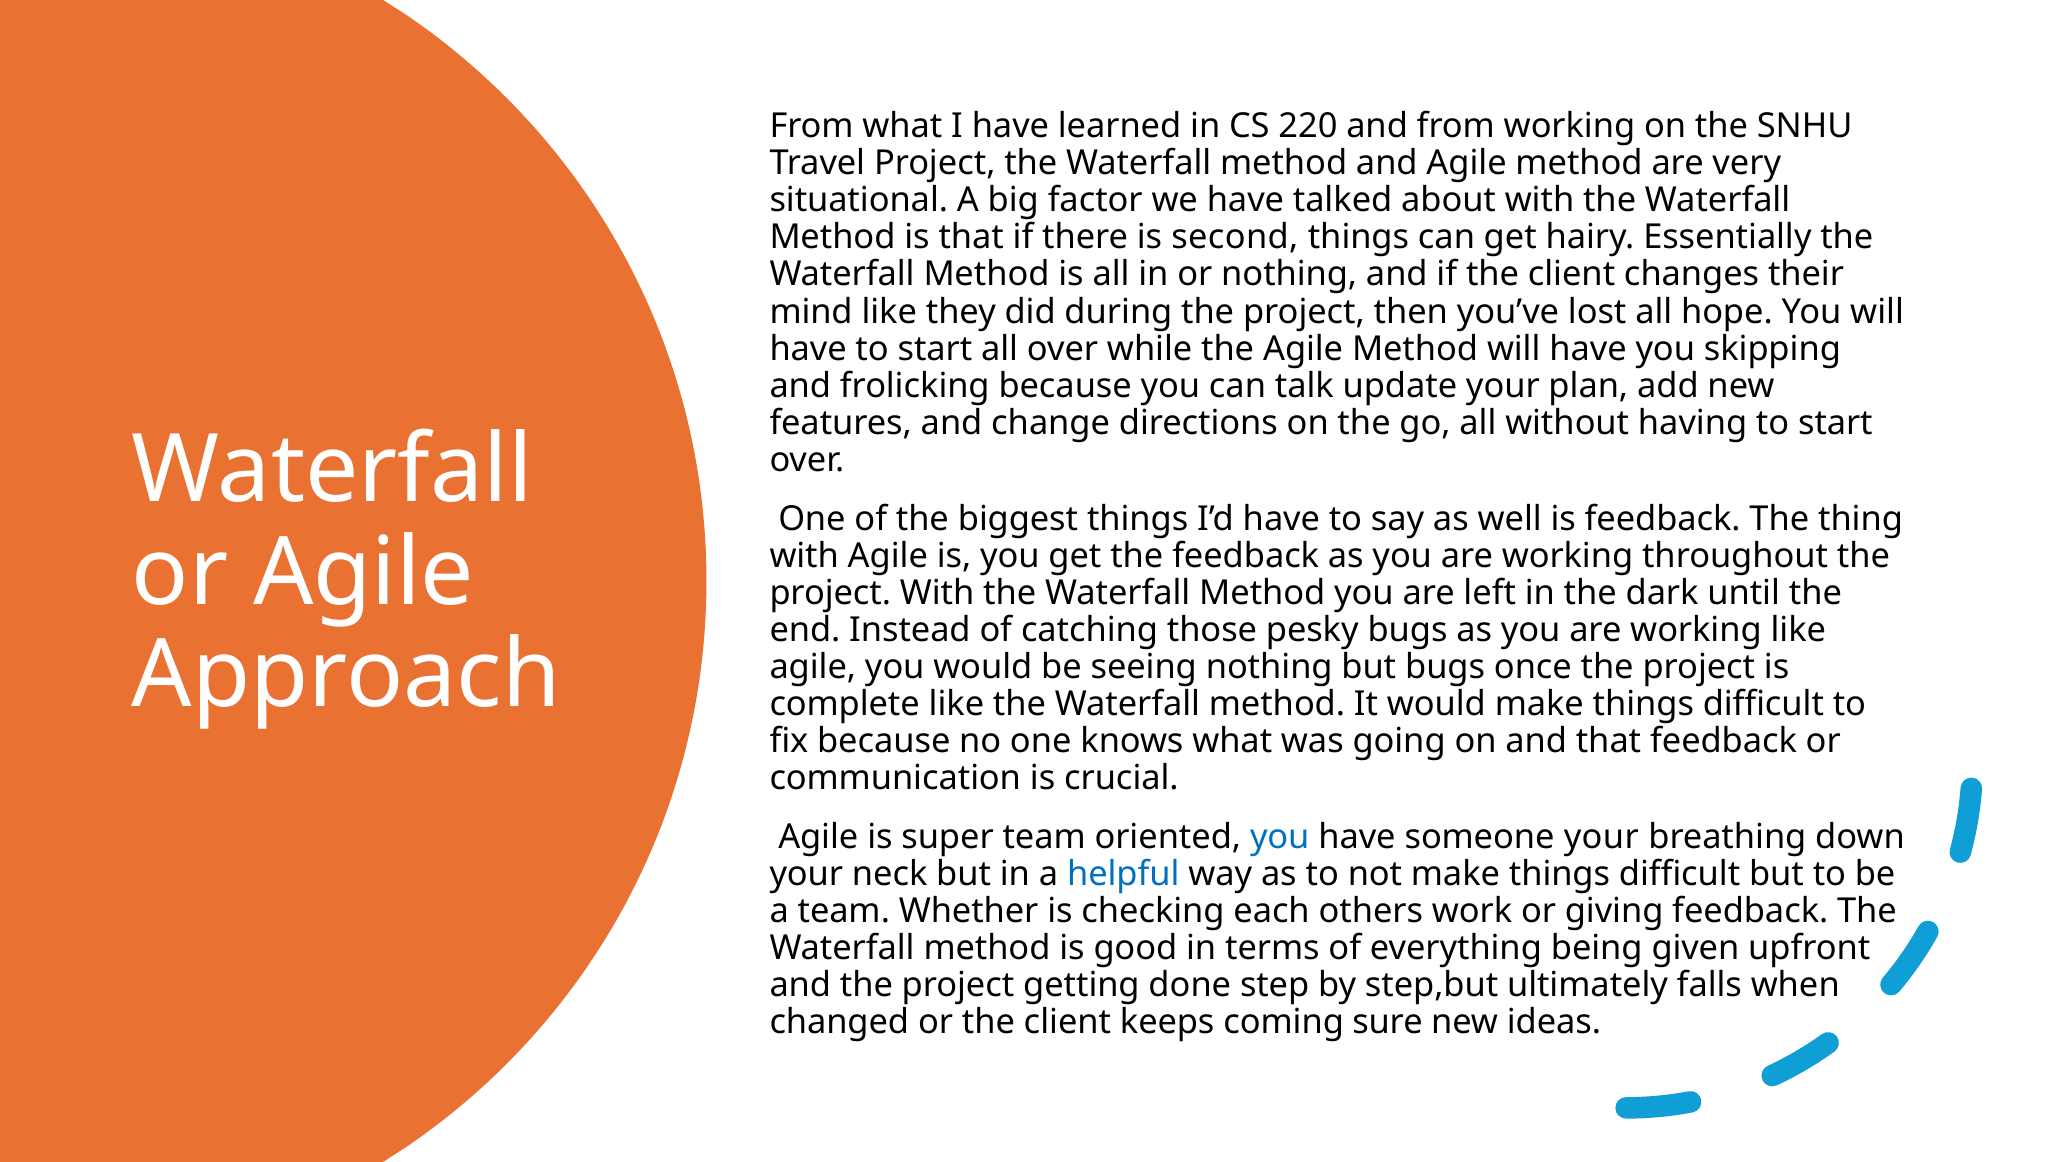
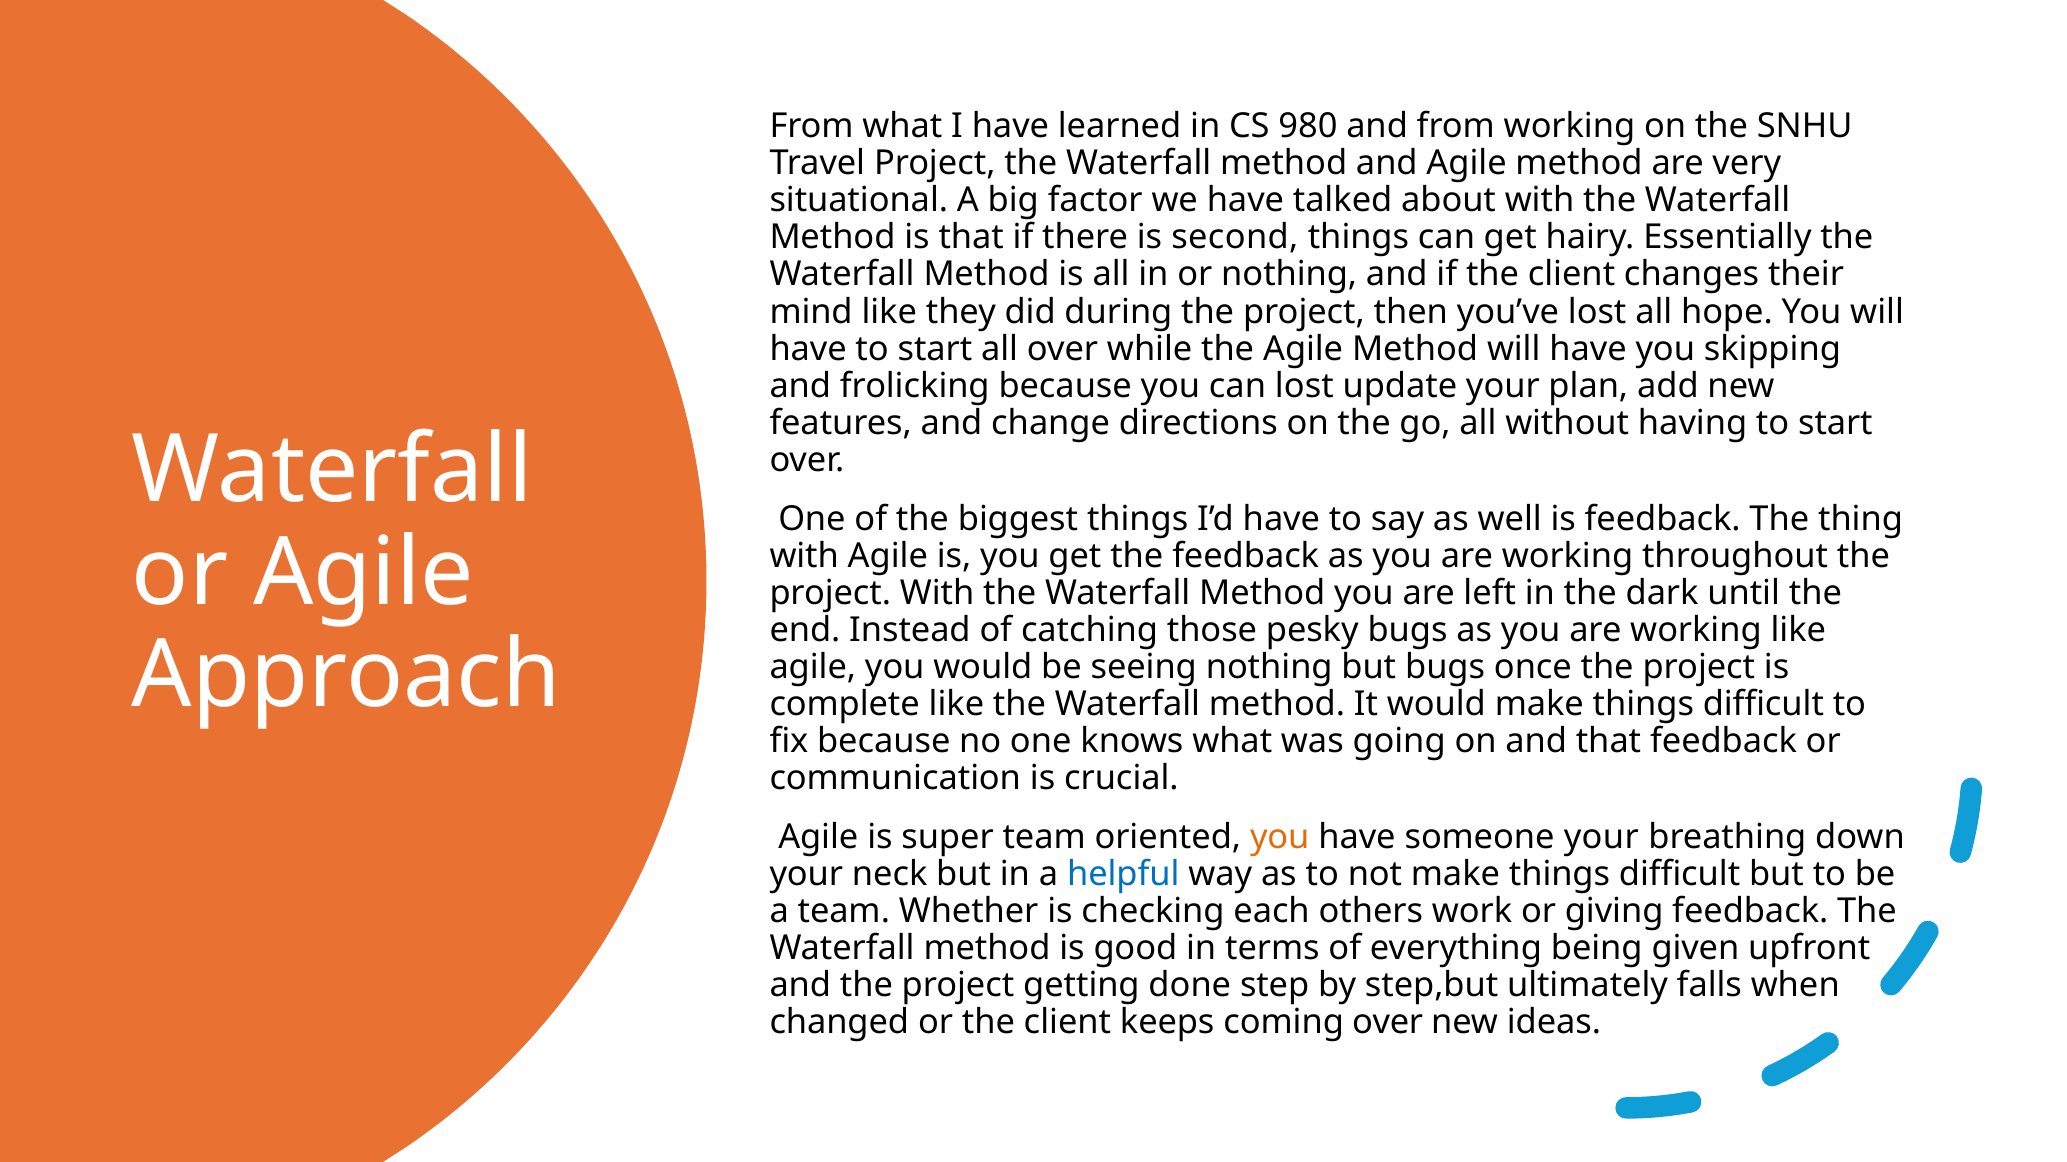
220: 220 -> 980
can talk: talk -> lost
you at (1280, 837) colour: blue -> orange
coming sure: sure -> over
